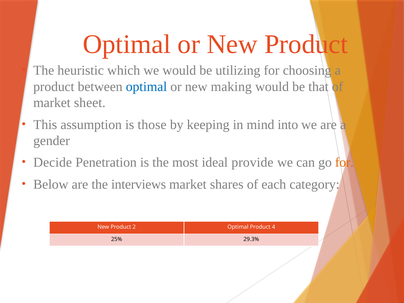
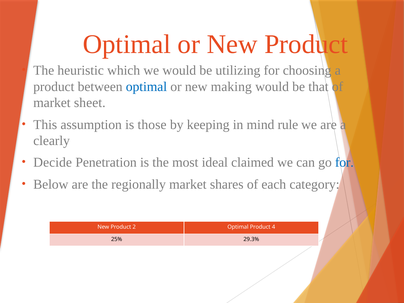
into: into -> rule
gender: gender -> clearly
provide: provide -> claimed
for at (344, 163) colour: orange -> blue
interviews: interviews -> regionally
